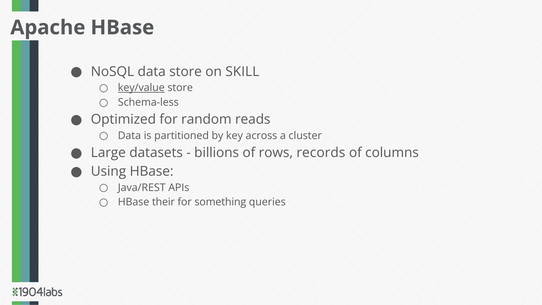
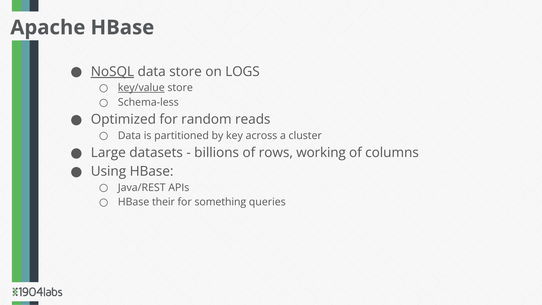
NoSQL underline: none -> present
SKILL: SKILL -> LOGS
records: records -> working
